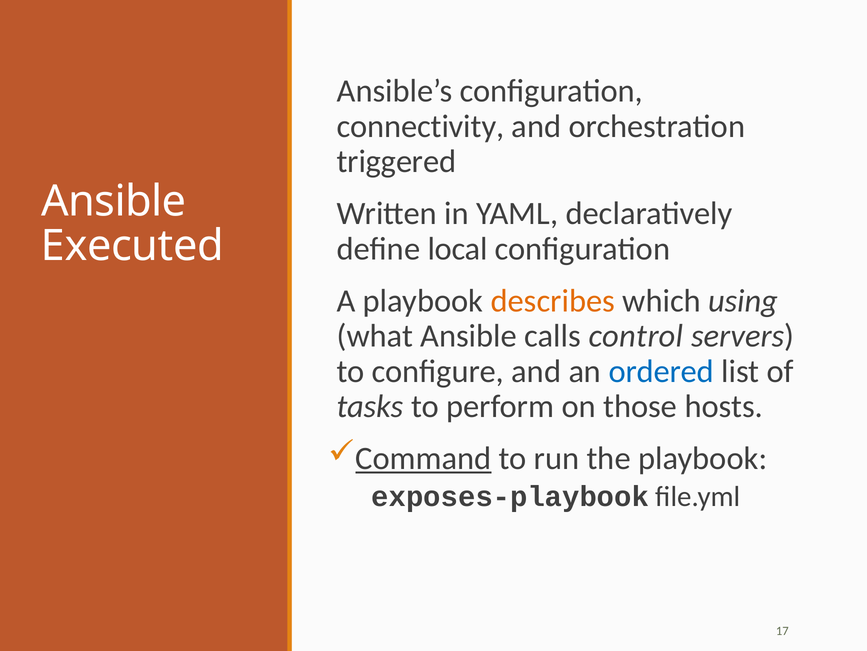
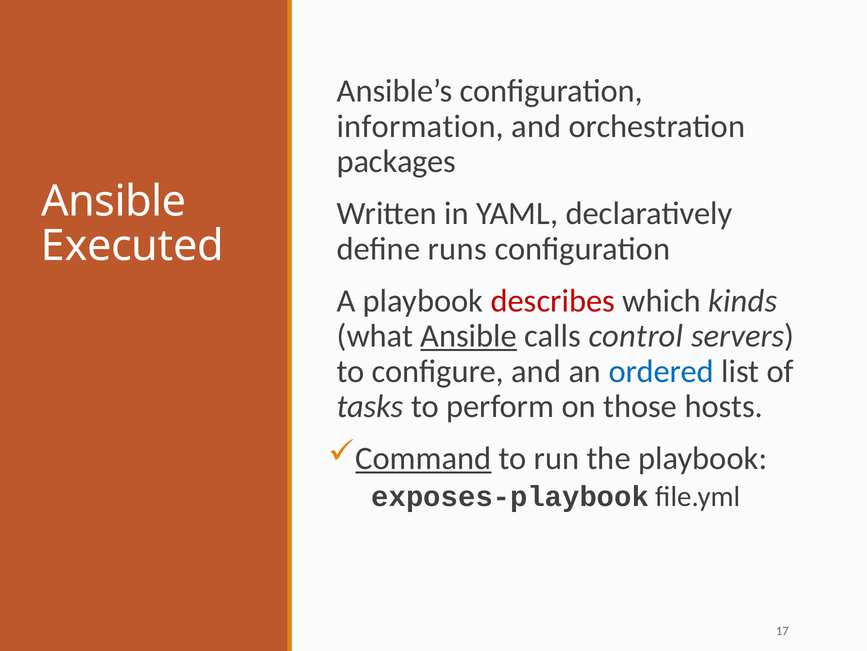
connectivity: connectivity -> information
triggered: triggered -> packages
local: local -> runs
describes colour: orange -> red
using: using -> kinds
Ansible at (469, 336) underline: none -> present
